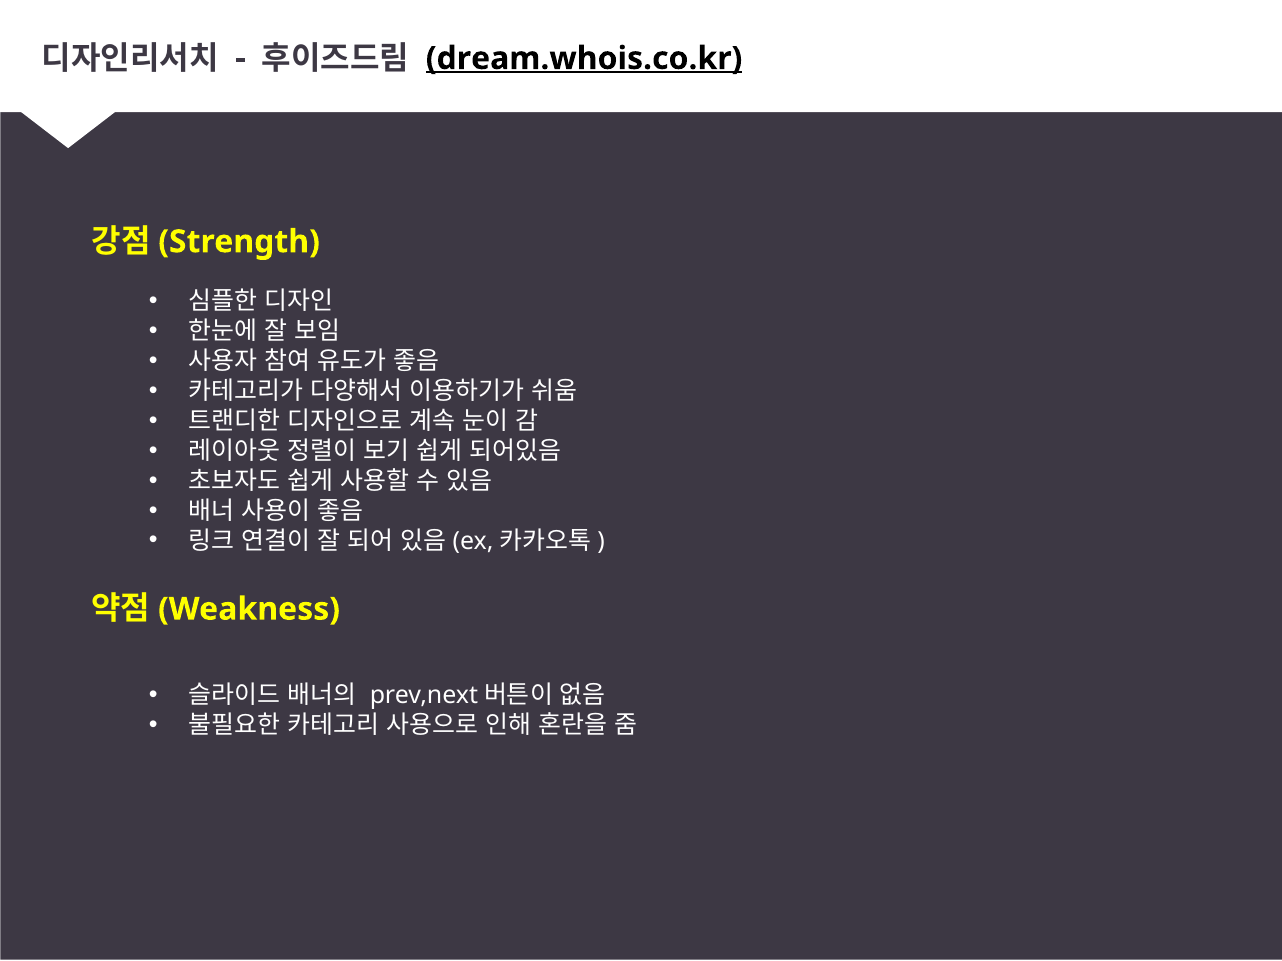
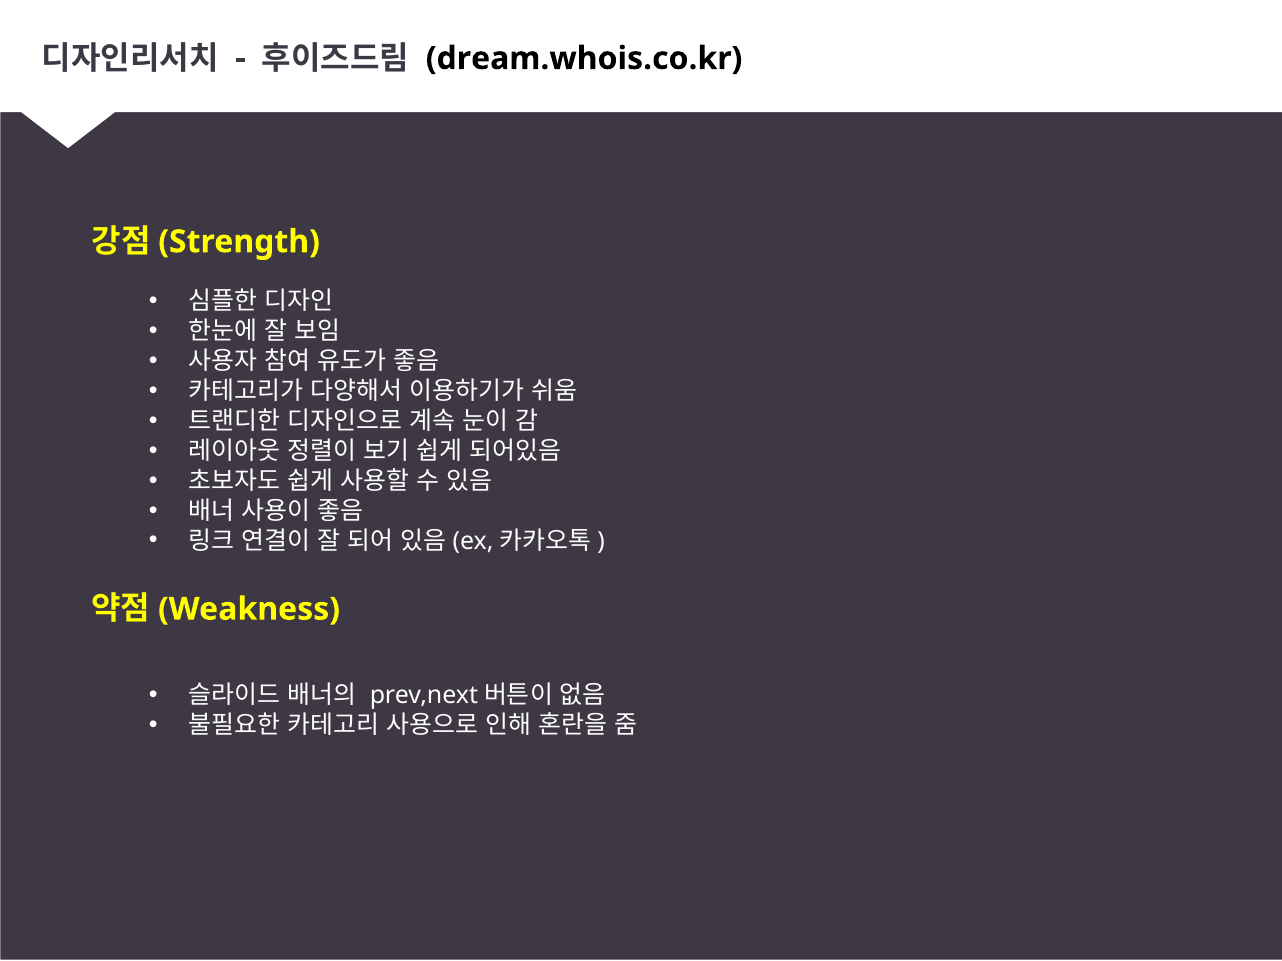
dream.whois.co.kr underline: present -> none
